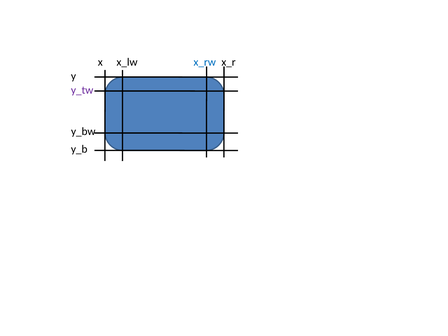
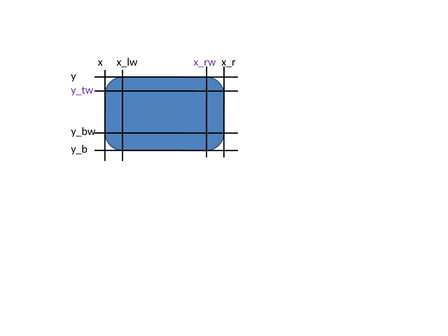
x_rw colour: blue -> purple
